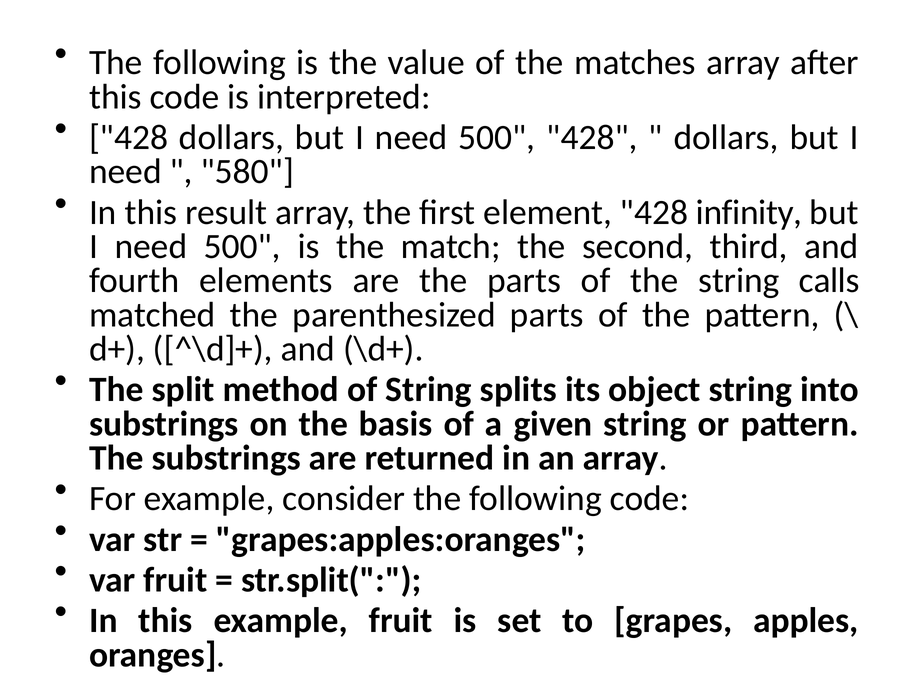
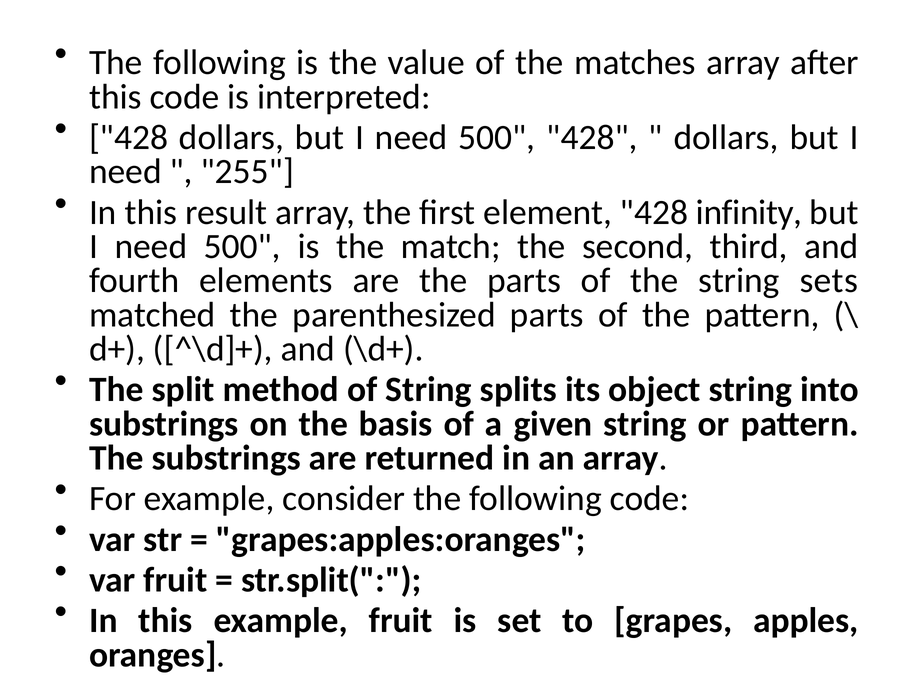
580: 580 -> 255
calls: calls -> sets
